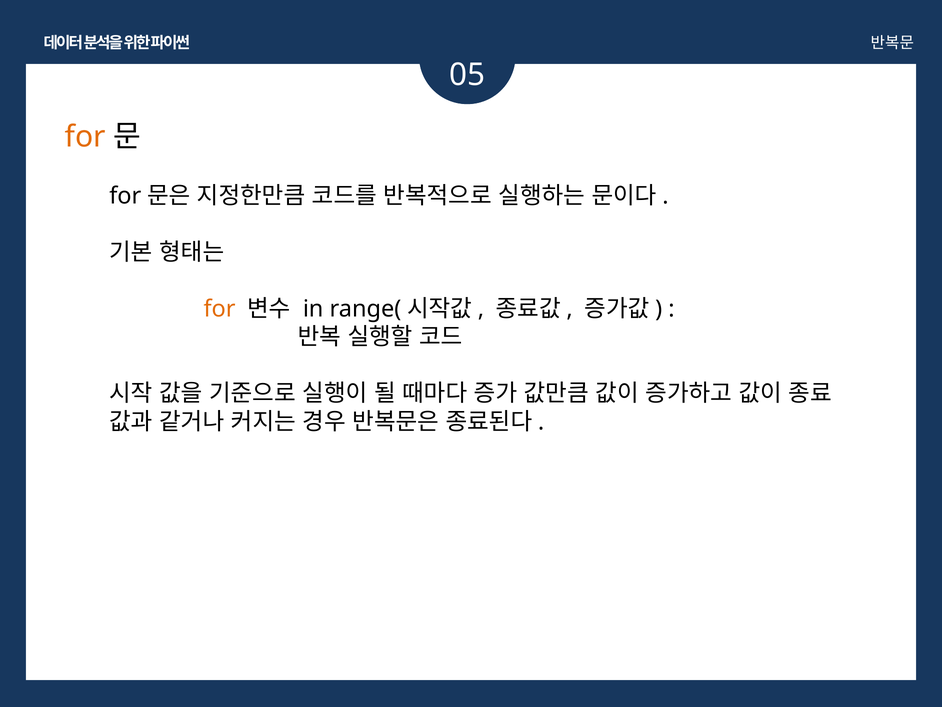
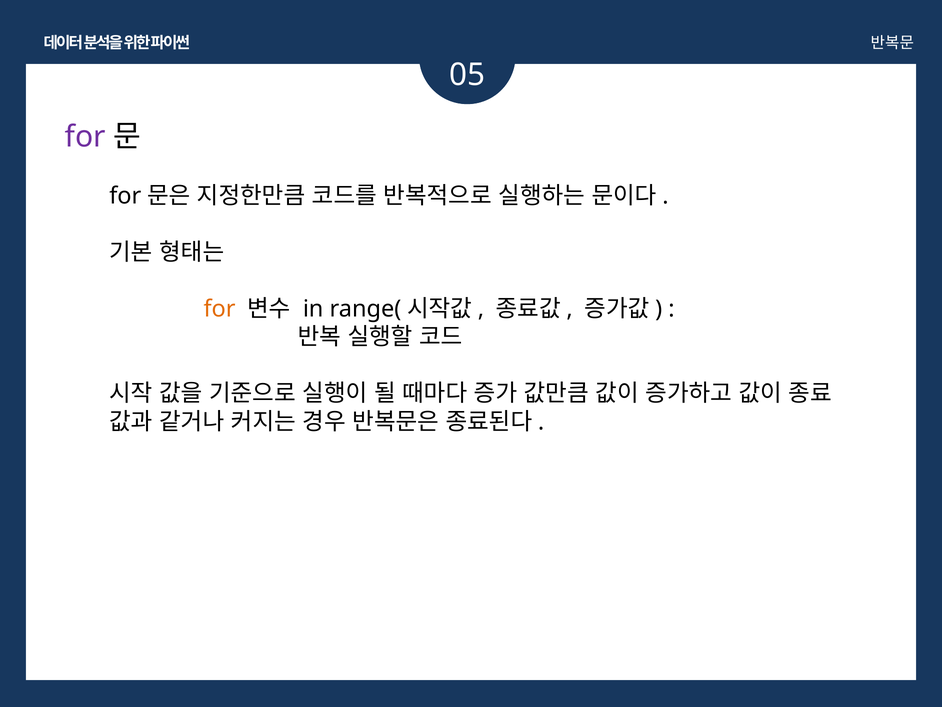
for at (85, 137) colour: orange -> purple
